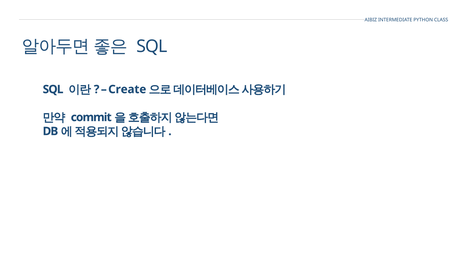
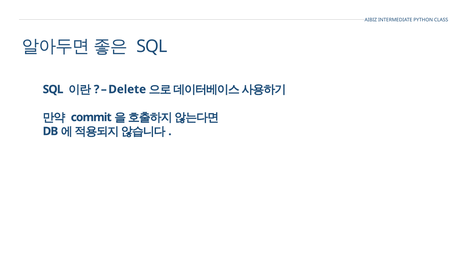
Create: Create -> Delete
